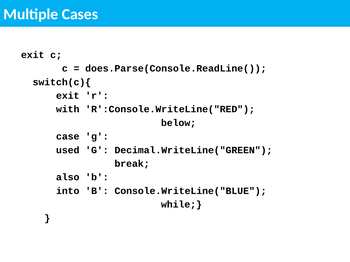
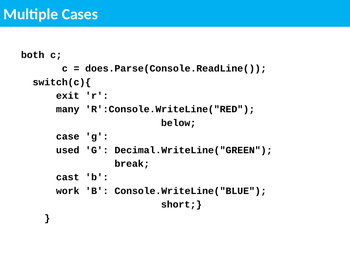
exit at (33, 55): exit -> both
with: with -> many
also: also -> cast
into: into -> work
while: while -> short
